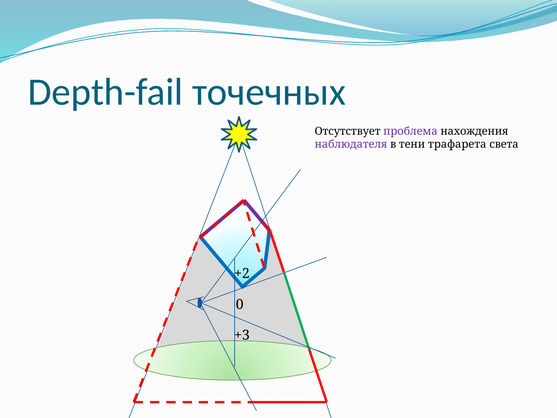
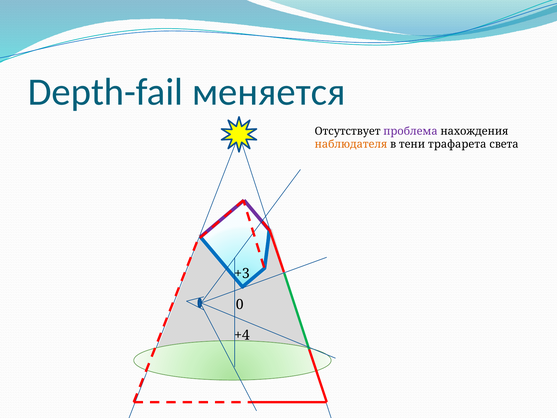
точечных: точечных -> меняется
наблюдателя colour: purple -> orange
+2: +2 -> +3
+3: +3 -> +4
